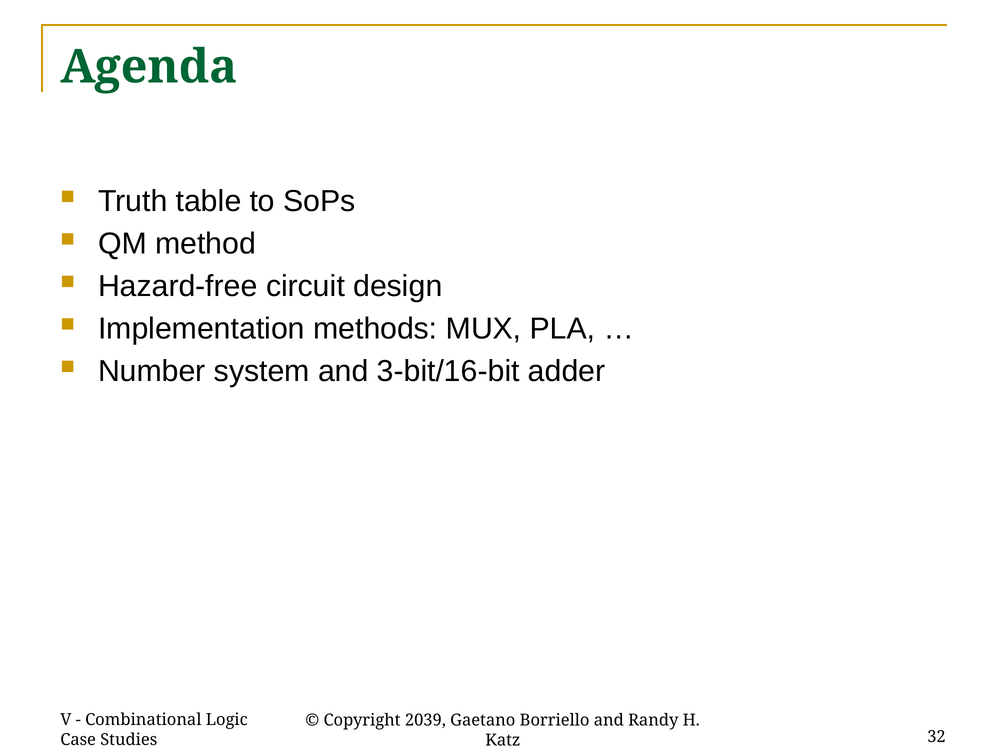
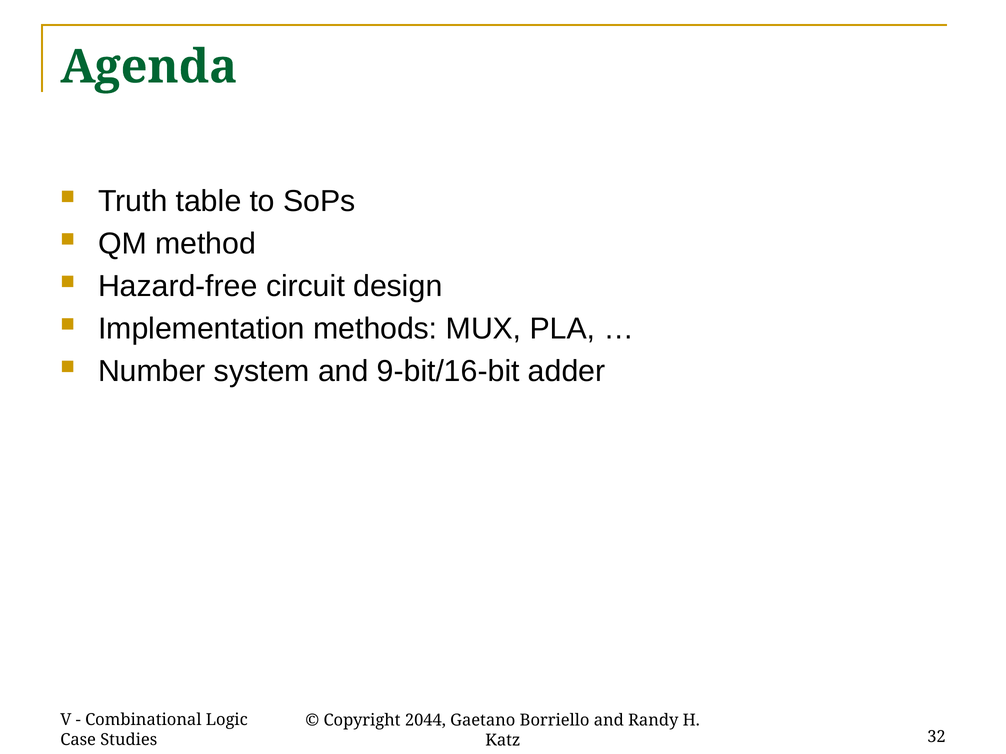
3-bit/16-bit: 3-bit/16-bit -> 9-bit/16-bit
2039: 2039 -> 2044
